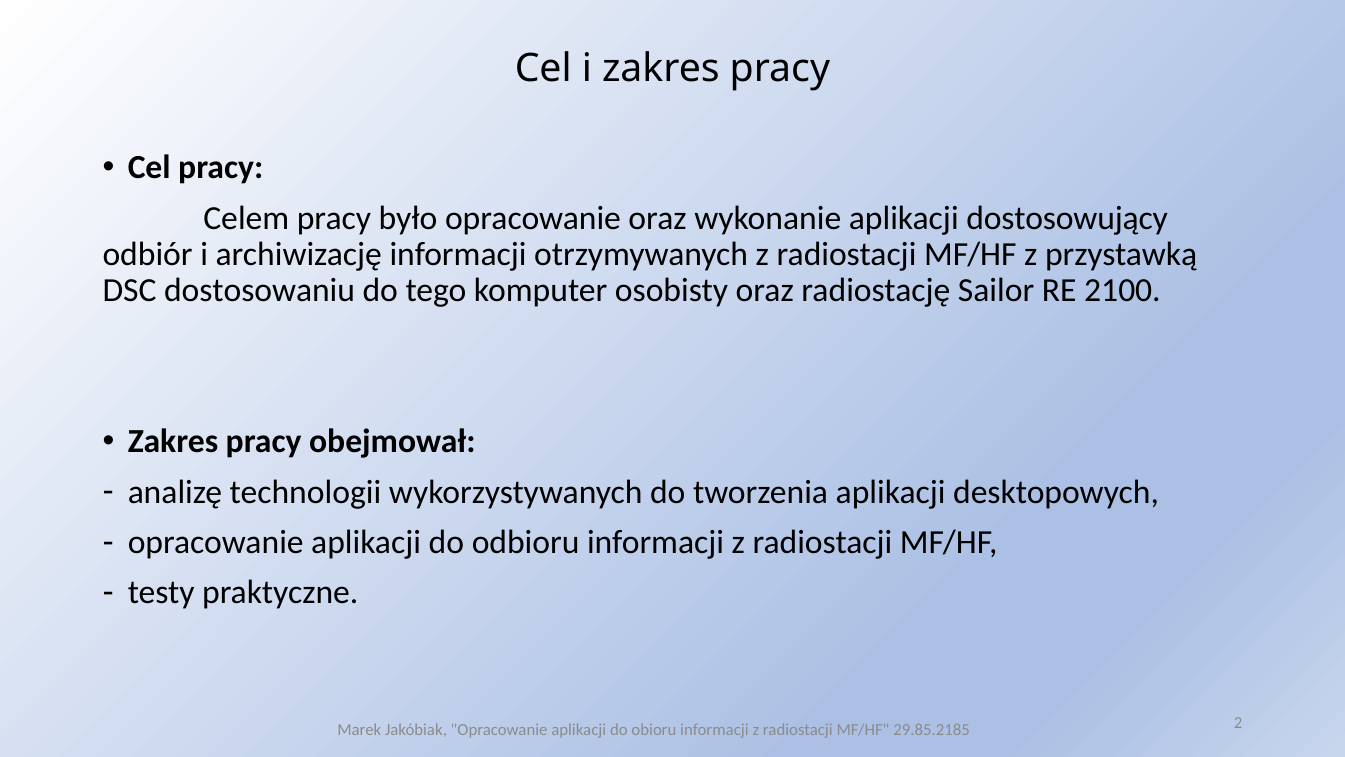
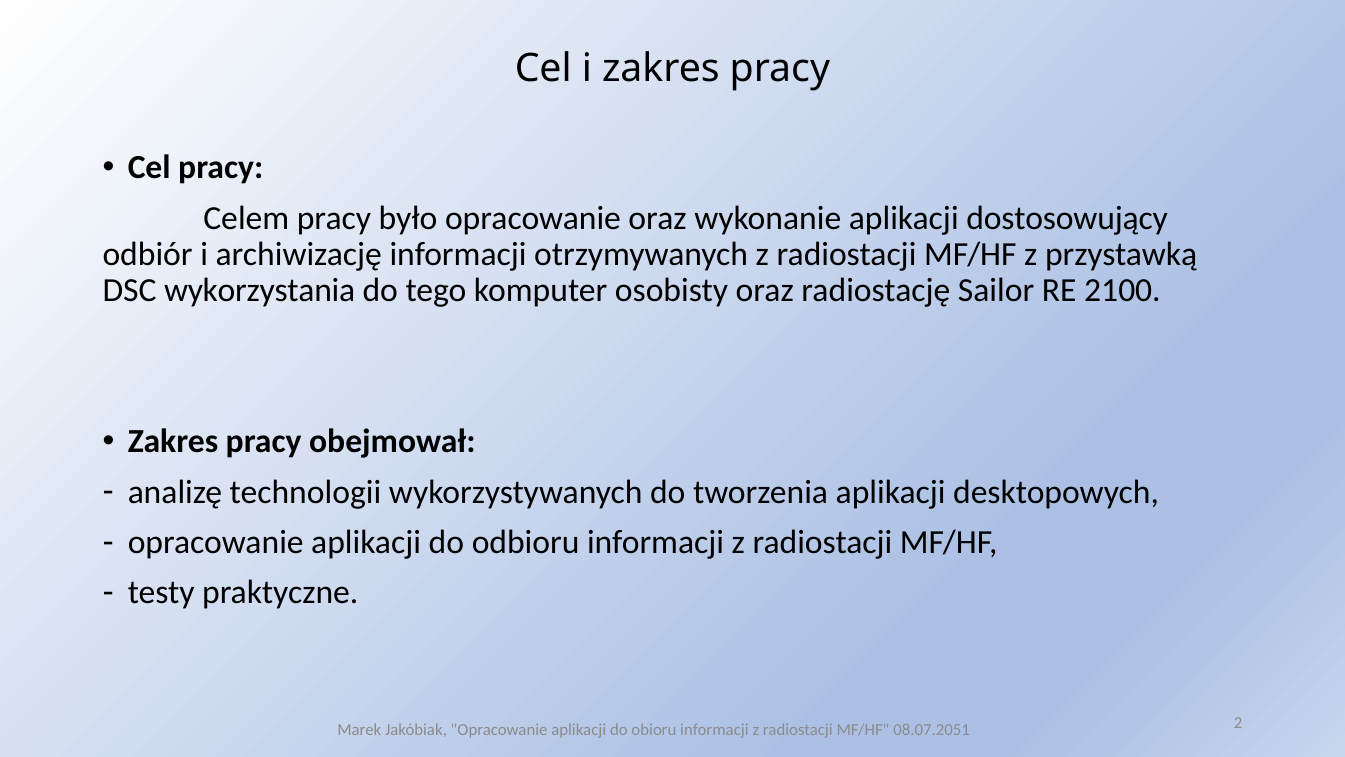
dostosowaniu: dostosowaniu -> wykorzystania
29.85.2185: 29.85.2185 -> 08.07.2051
